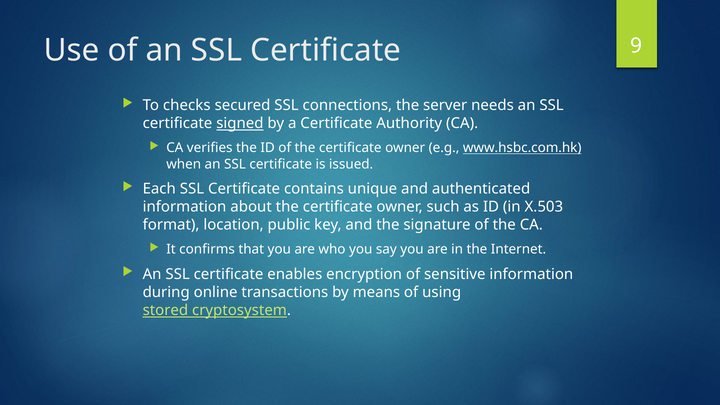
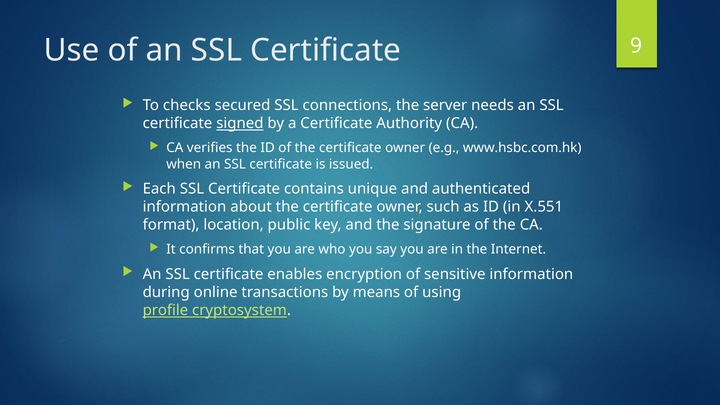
www.hsbc.com.hk underline: present -> none
X.503: X.503 -> X.551
stored: stored -> profile
